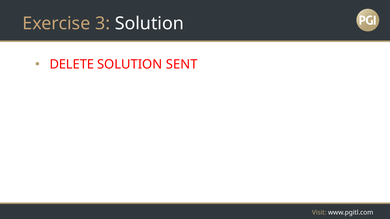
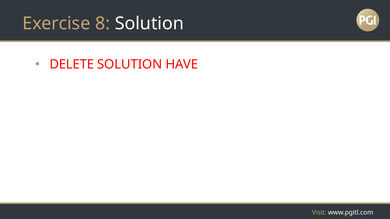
3: 3 -> 8
SENT: SENT -> HAVE
